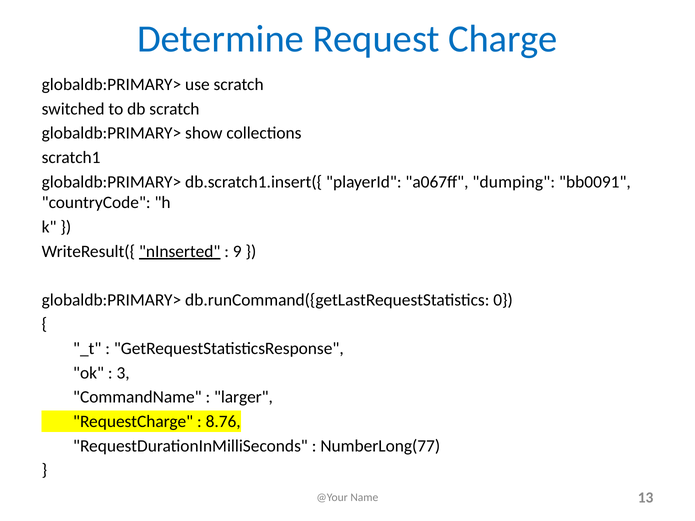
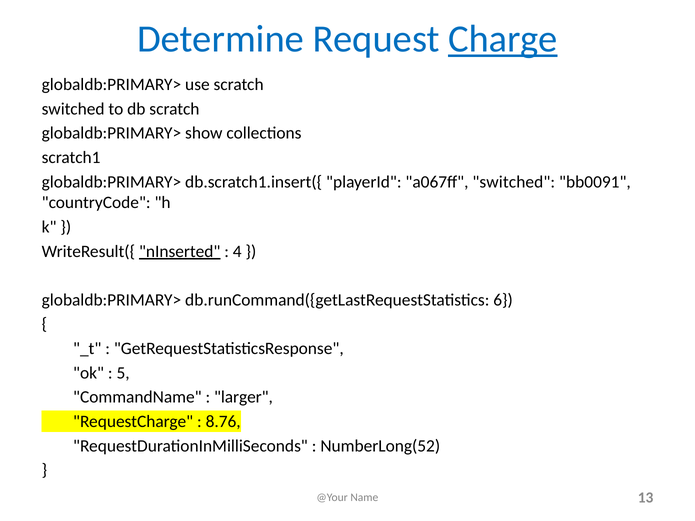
Charge underline: none -> present
a067ff dumping: dumping -> switched
9: 9 -> 4
0: 0 -> 6
3: 3 -> 5
NumberLong(77: NumberLong(77 -> NumberLong(52
